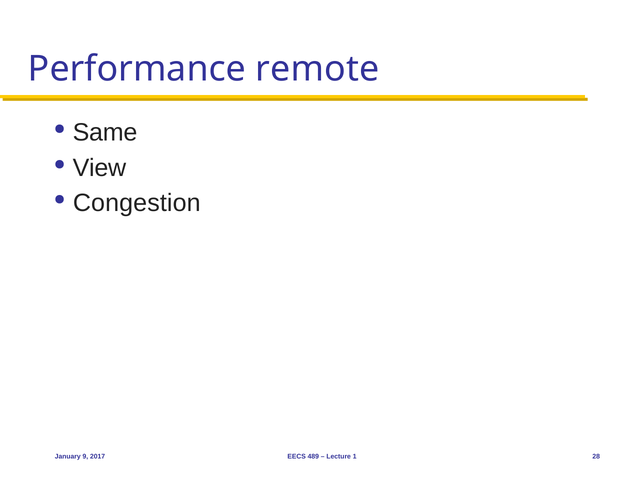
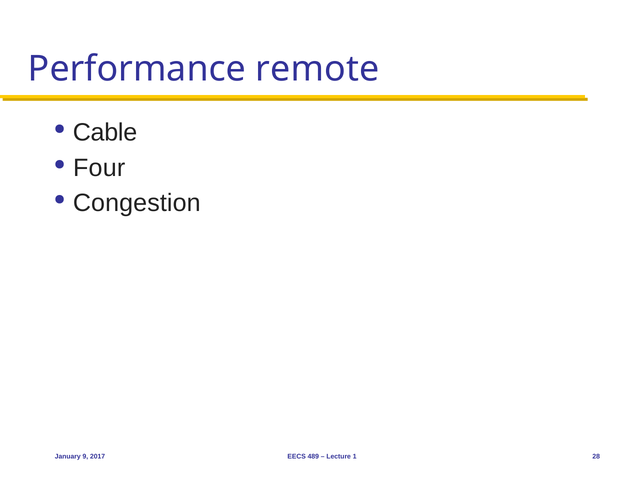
Same: Same -> Cable
View: View -> Four
